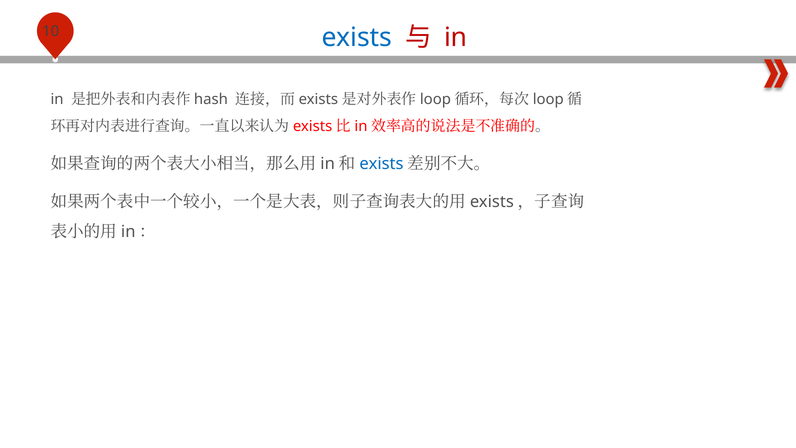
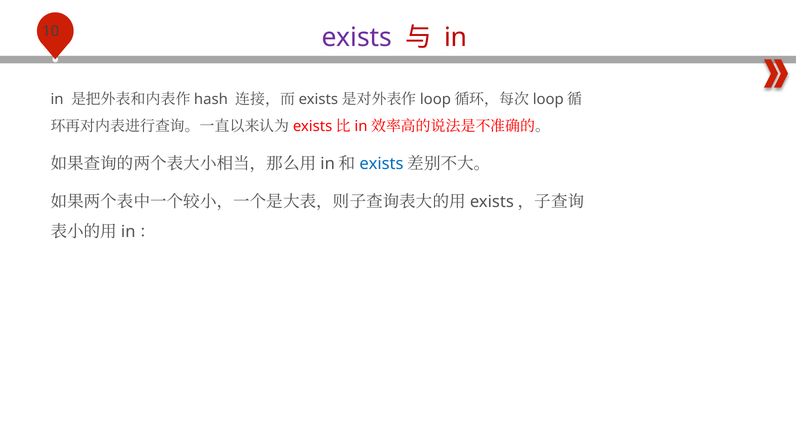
exists at (357, 38) colour: blue -> purple
